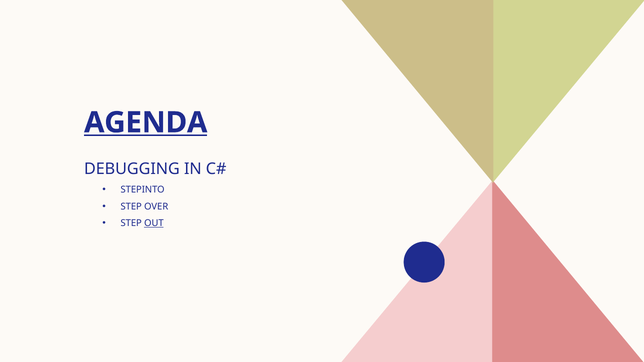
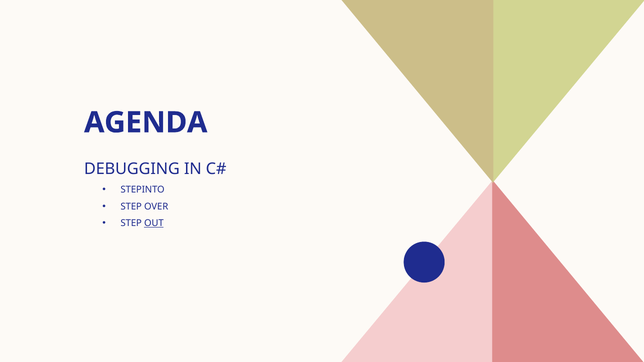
AGENDA underline: present -> none
